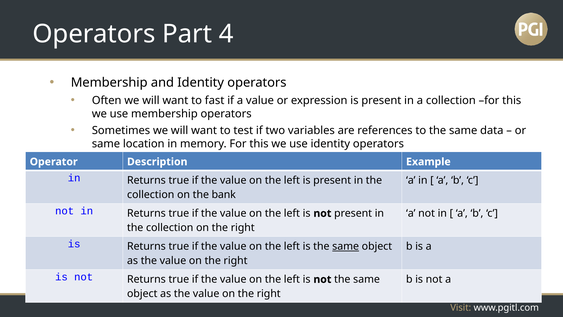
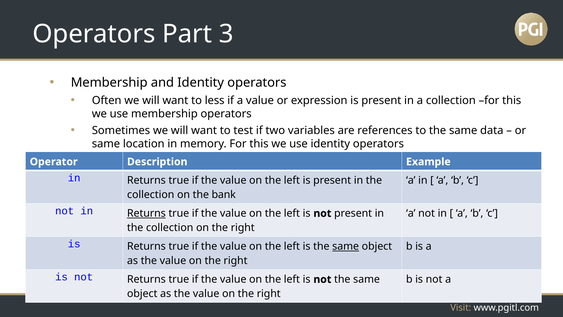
4: 4 -> 3
fast: fast -> less
Returns at (146, 213) underline: none -> present
